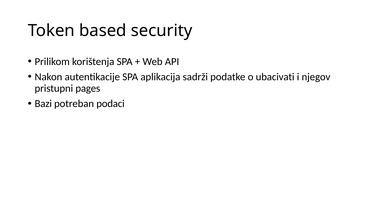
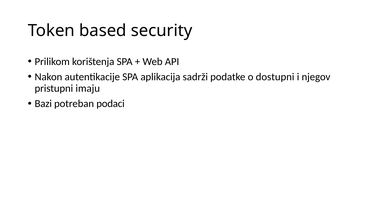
ubacivati: ubacivati -> dostupni
pages: pages -> imaju
